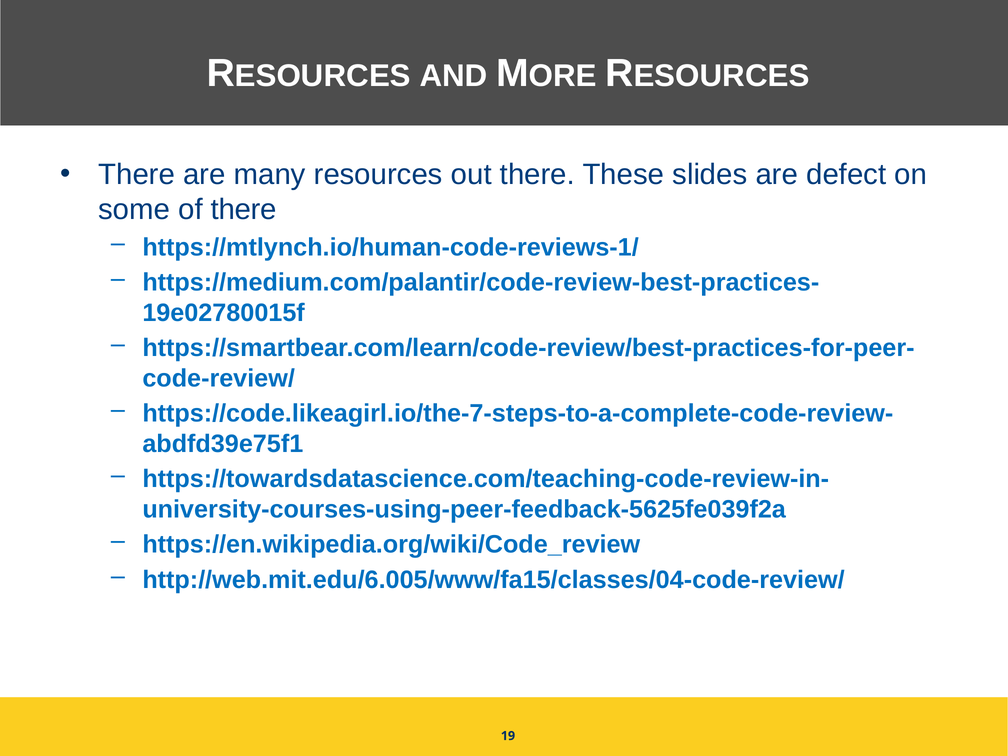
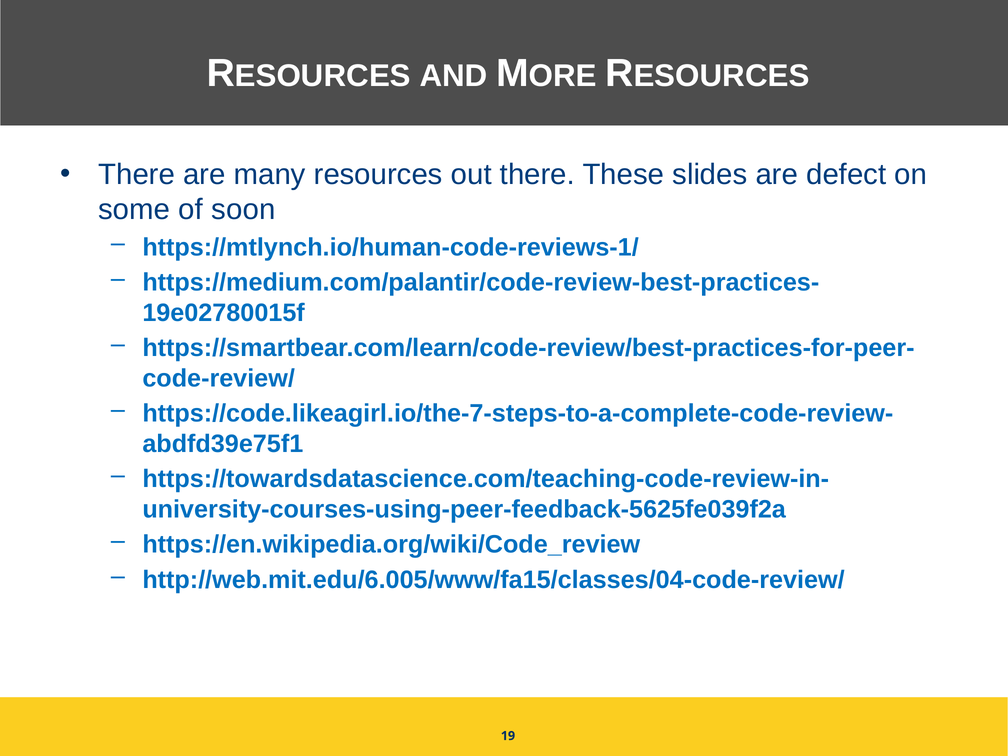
of there: there -> soon
